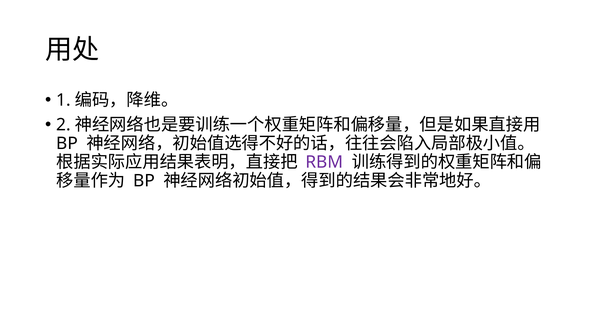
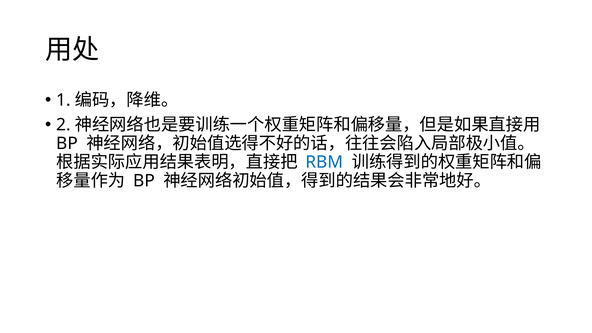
RBM colour: purple -> blue
